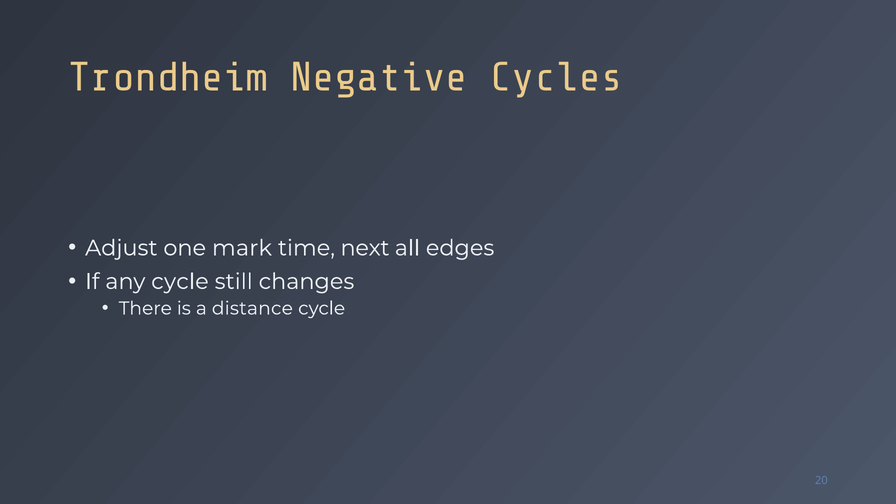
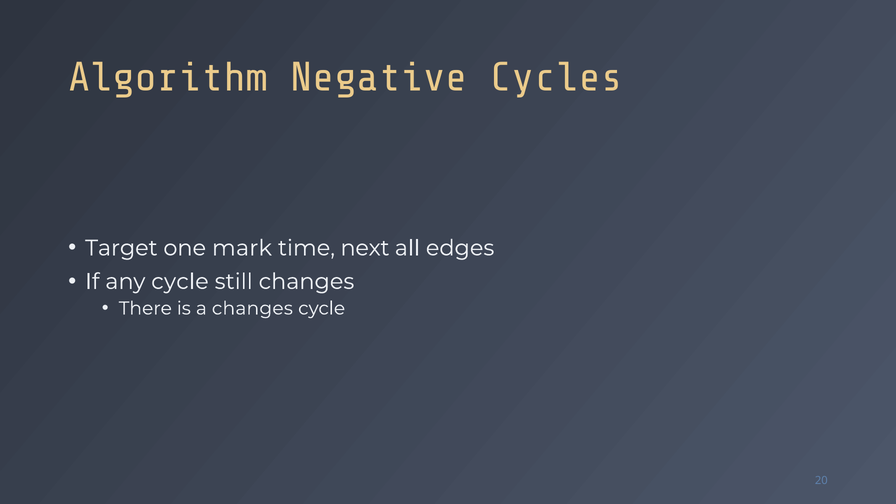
Trondheim: Trondheim -> Algorithm
Adjust: Adjust -> Target
a distance: distance -> changes
